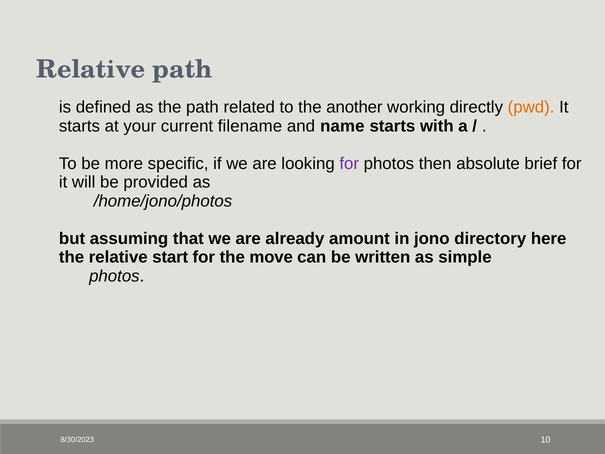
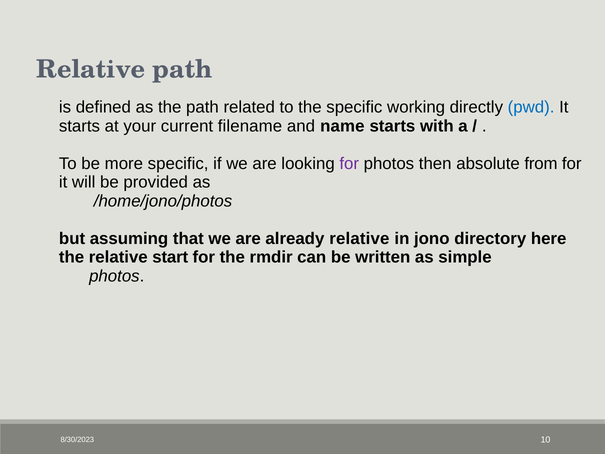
the another: another -> specific
pwd colour: orange -> blue
brief: brief -> from
already amount: amount -> relative
move: move -> rmdir
